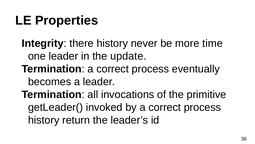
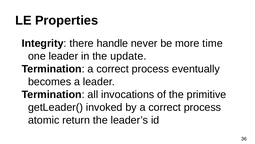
there history: history -> handle
history at (44, 120): history -> atomic
